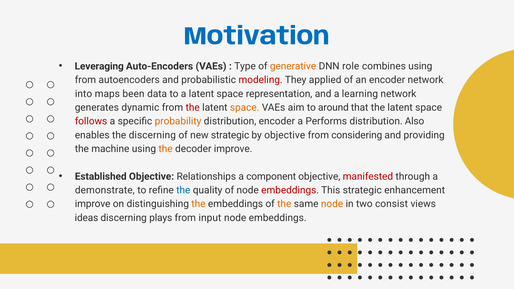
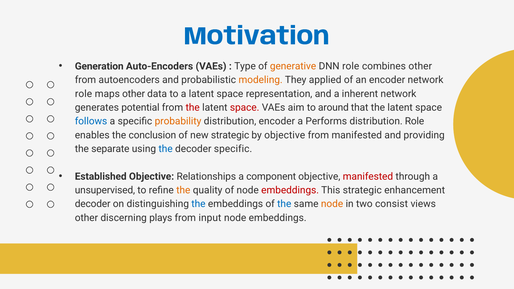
Leveraging: Leveraging -> Generation
combines using: using -> other
modeling colour: red -> orange
into at (84, 94): into -> role
maps been: been -> other
learning: learning -> inherent
dynamic: dynamic -> potential
space at (245, 108) colour: orange -> red
follows colour: red -> blue
distribution Also: Also -> Role
the discerning: discerning -> conclusion
from considering: considering -> manifested
machine: machine -> separate
the at (166, 149) colour: orange -> blue
decoder improve: improve -> specific
demonstrate: demonstrate -> unsupervised
the at (183, 190) colour: blue -> orange
improve at (93, 204): improve -> decoder
the at (198, 204) colour: orange -> blue
the at (284, 204) colour: orange -> blue
ideas at (86, 218): ideas -> other
